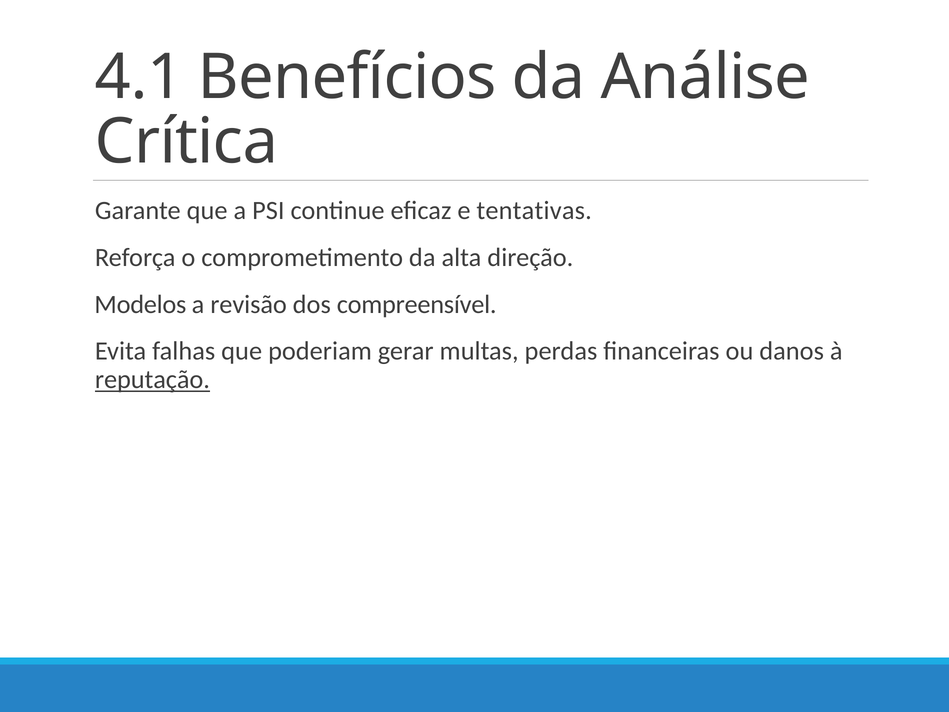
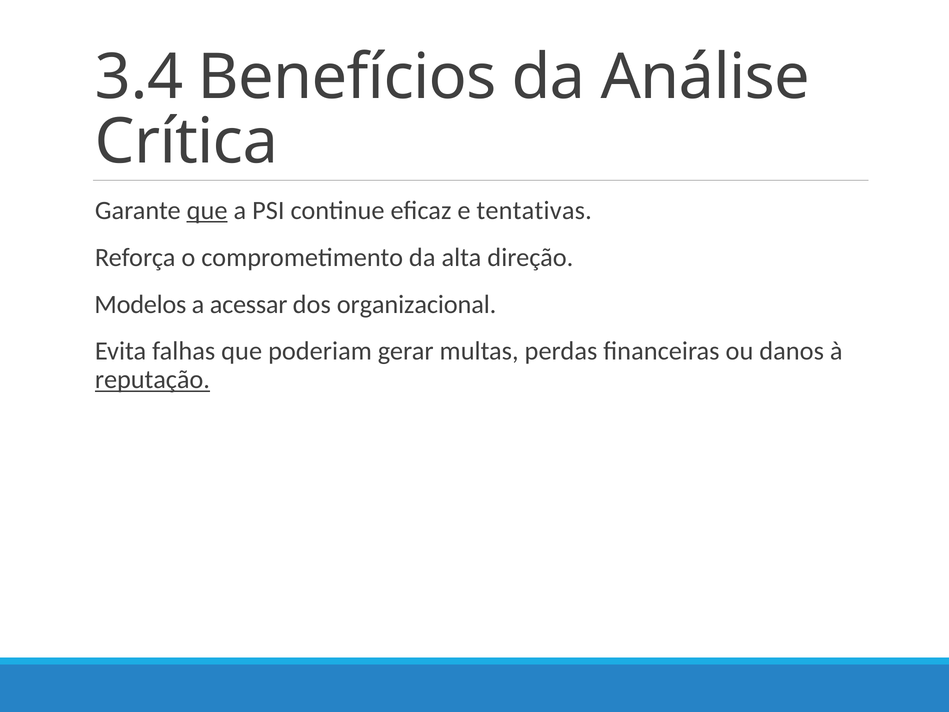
4.1: 4.1 -> 3.4
que at (207, 210) underline: none -> present
revisão: revisão -> acessar
compreensível: compreensível -> organizacional
